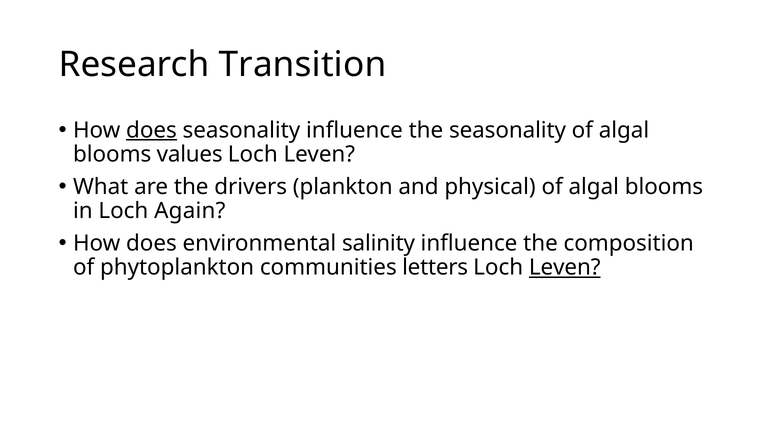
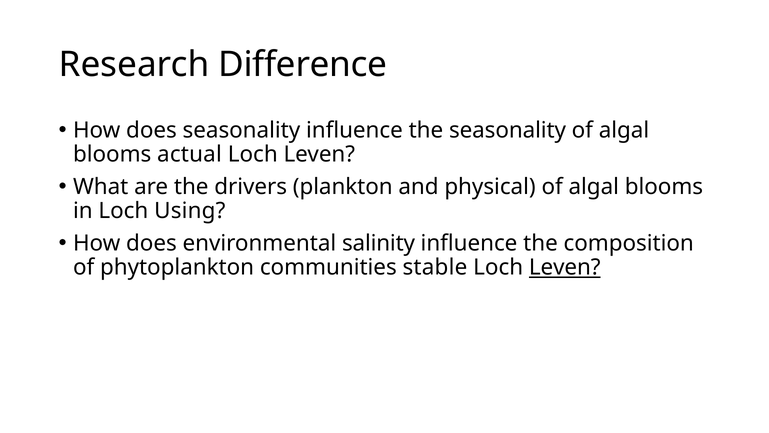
Transition: Transition -> Difference
does at (151, 130) underline: present -> none
values: values -> actual
Again: Again -> Using
letters: letters -> stable
